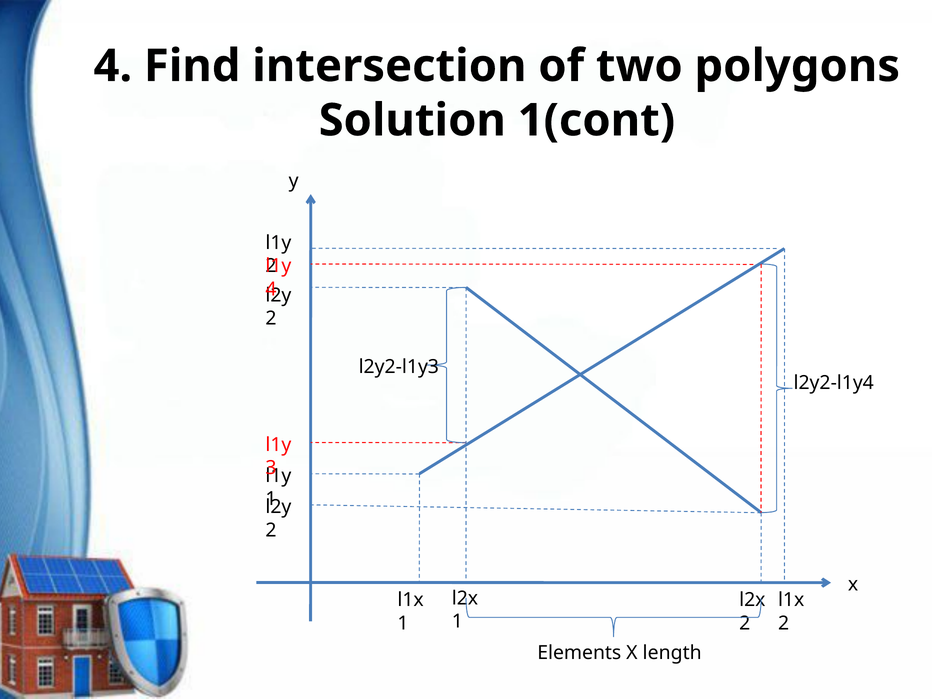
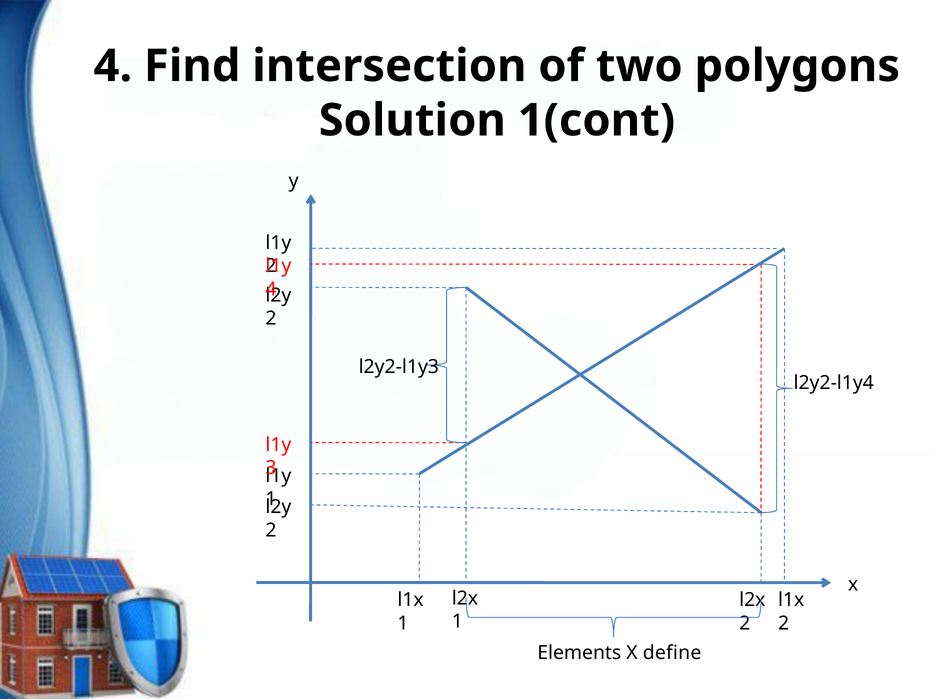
length: length -> define
